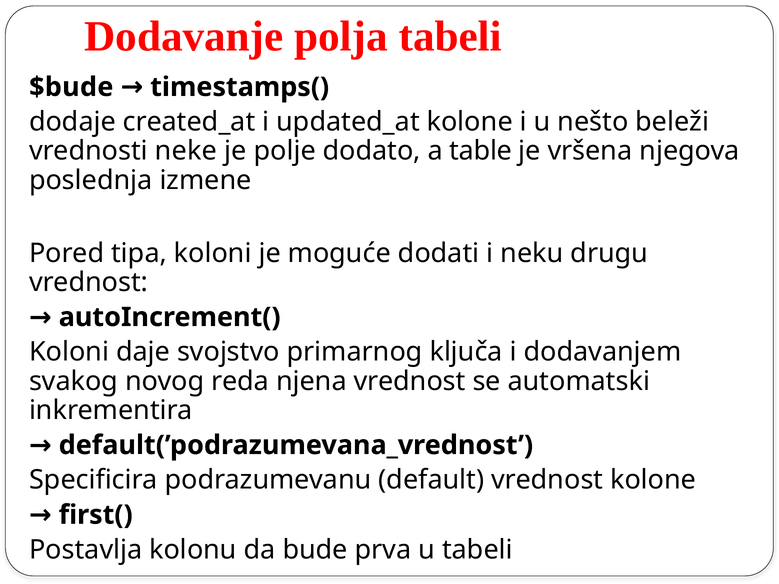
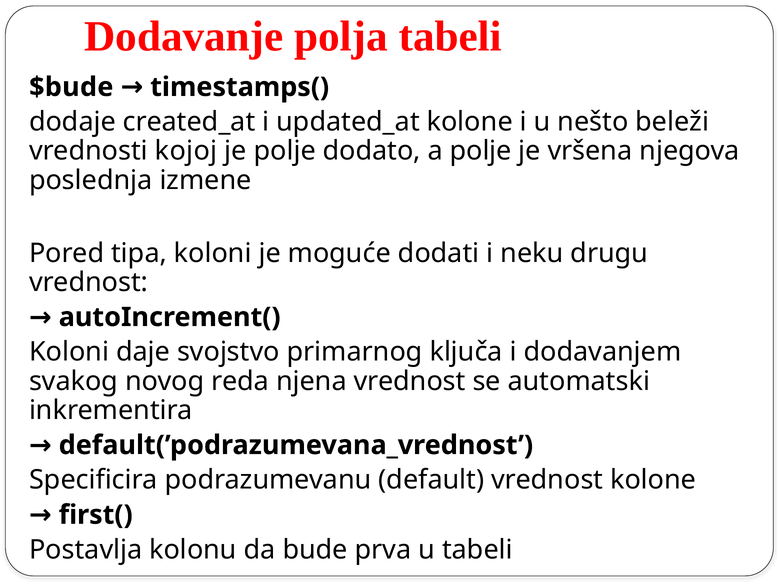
neke: neke -> kojoj
a table: table -> polje
